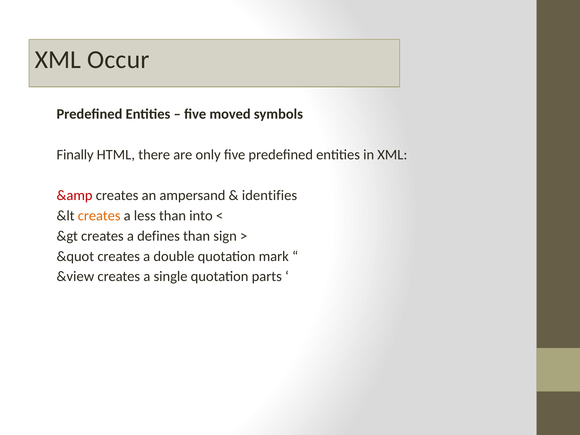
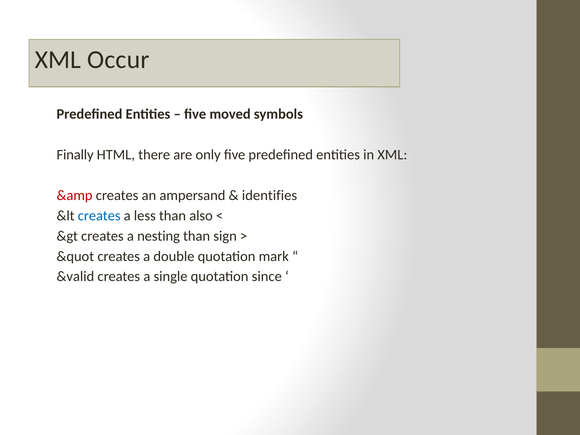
creates at (99, 216) colour: orange -> blue
into: into -> also
defines: defines -> nesting
&view: &view -> &valid
parts: parts -> since
